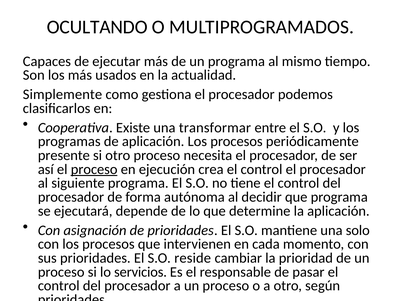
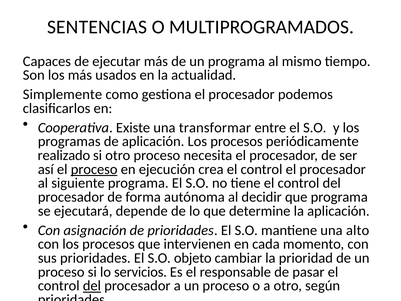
OCULTANDO: OCULTANDO -> SENTENCIAS
presente: presente -> realizado
solo: solo -> alto
reside: reside -> objeto
del at (92, 286) underline: none -> present
